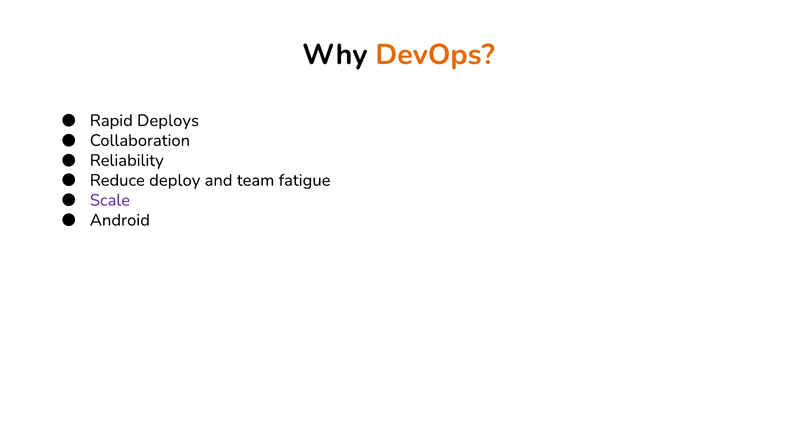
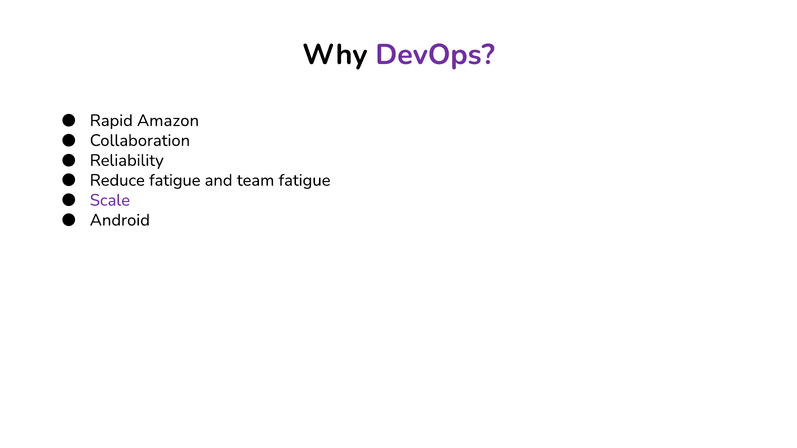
DevOps colour: orange -> purple
Deploys: Deploys -> Amazon
Reduce deploy: deploy -> fatigue
